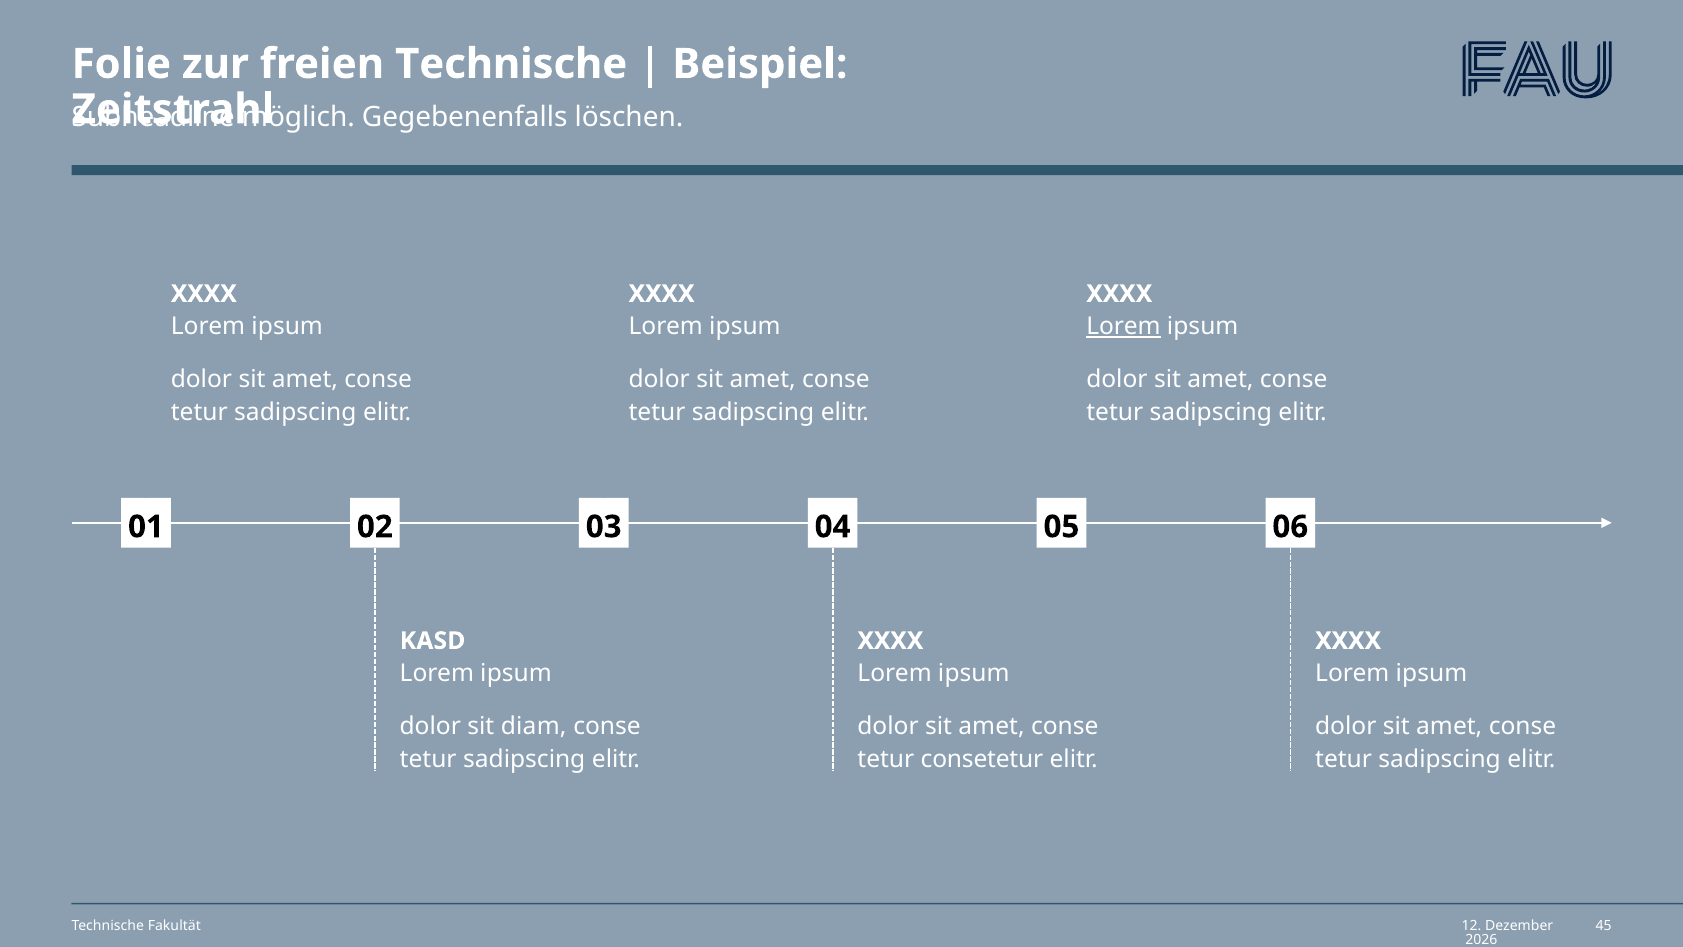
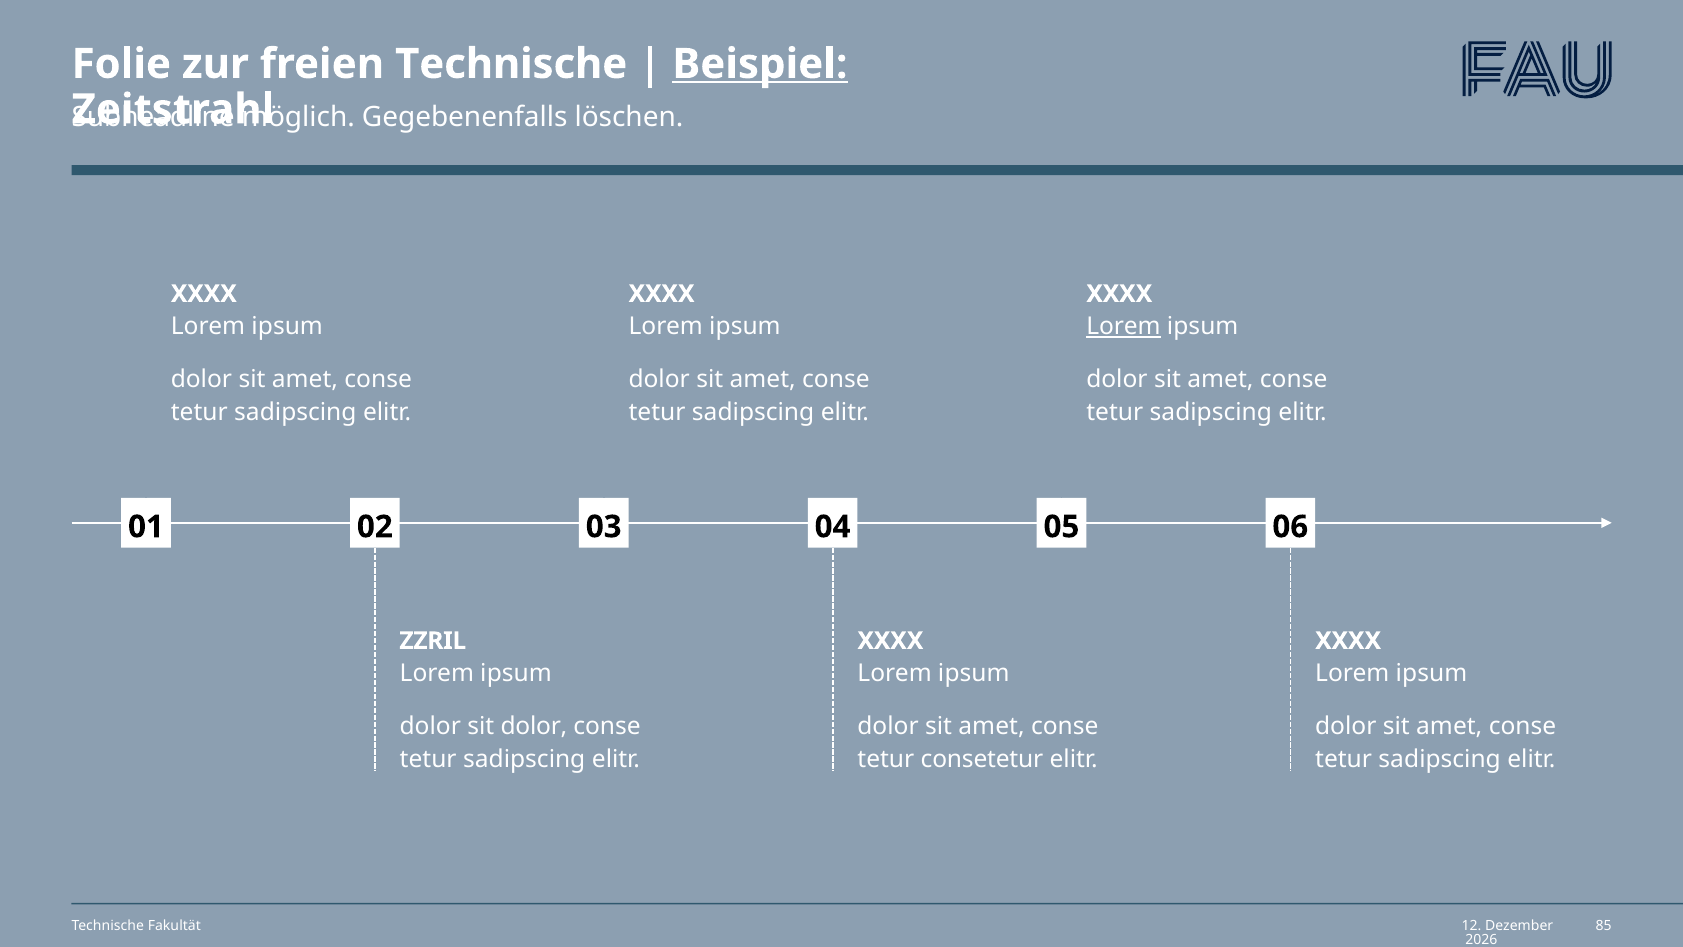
Beispiel underline: none -> present
KASD: KASD -> ZZRIL
sit diam: diam -> dolor
45: 45 -> 85
